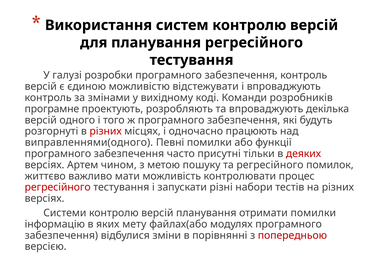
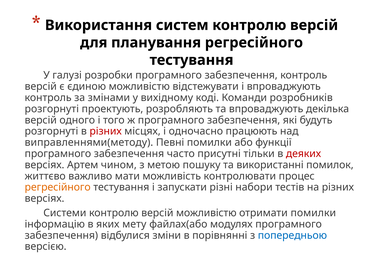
програмне at (52, 109): програмне -> розгорнуті
виправленнями(одного: виправленнями(одного -> виправленнями(методу
та регресійного: регресійного -> використанні
регресійного at (58, 187) colour: red -> orange
версій планування: планування -> можливістю
попередньою colour: red -> blue
